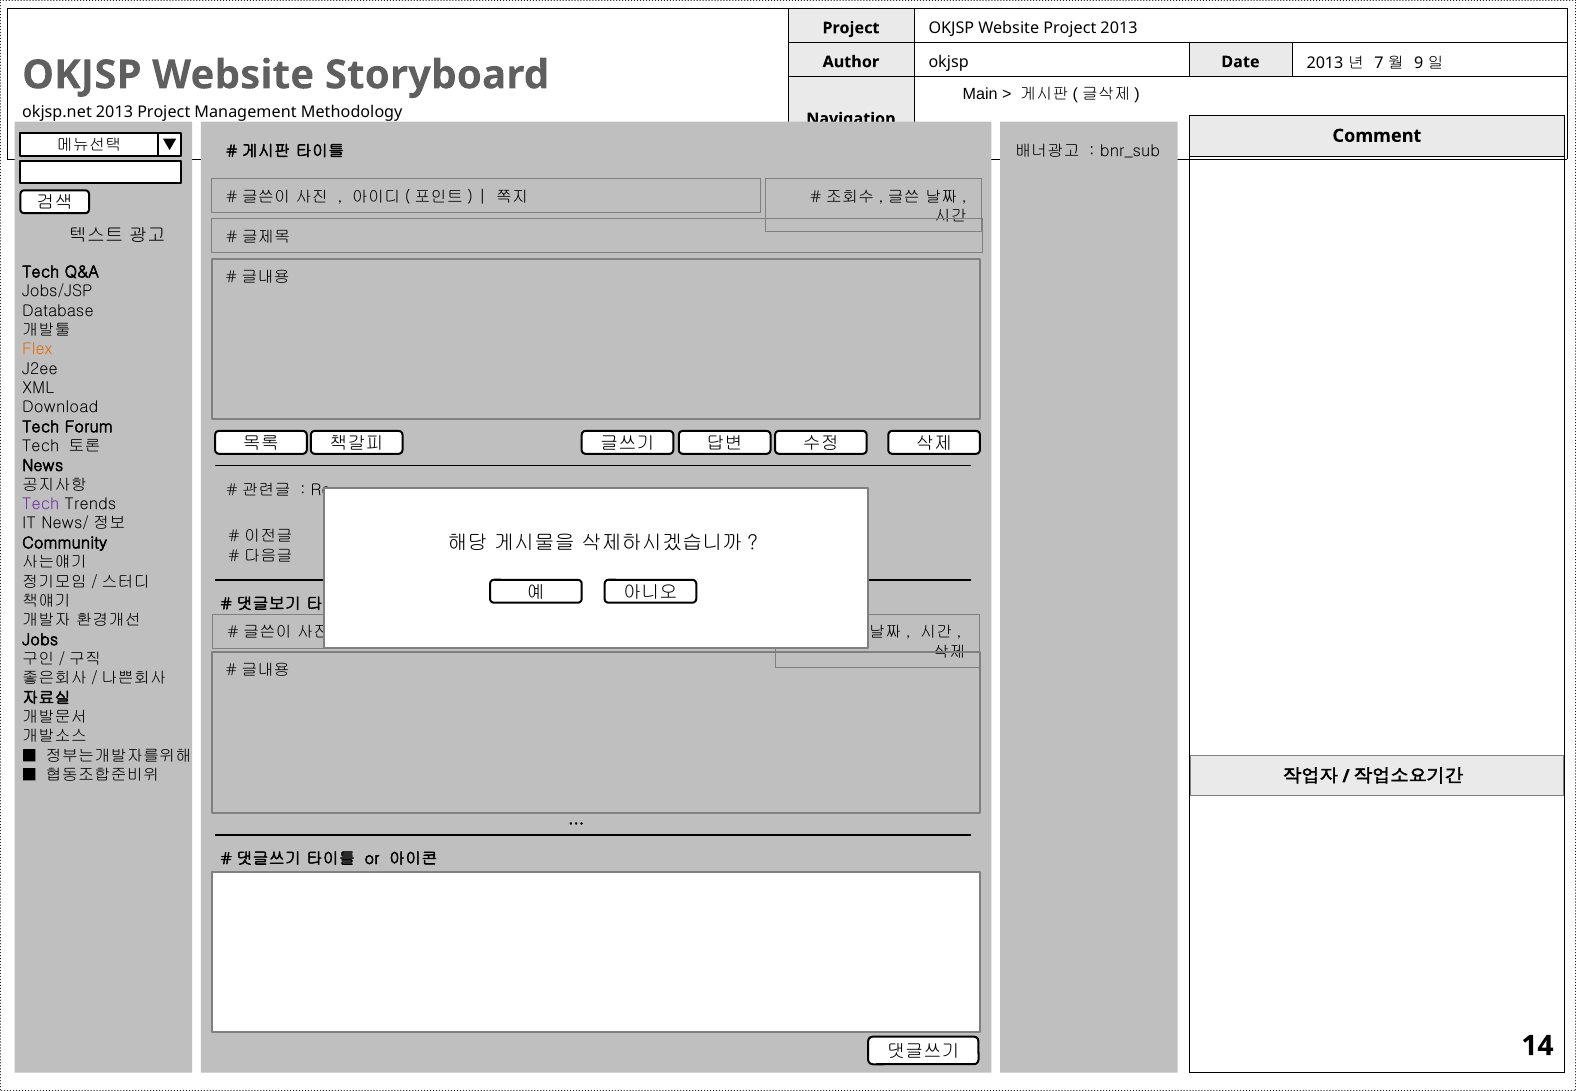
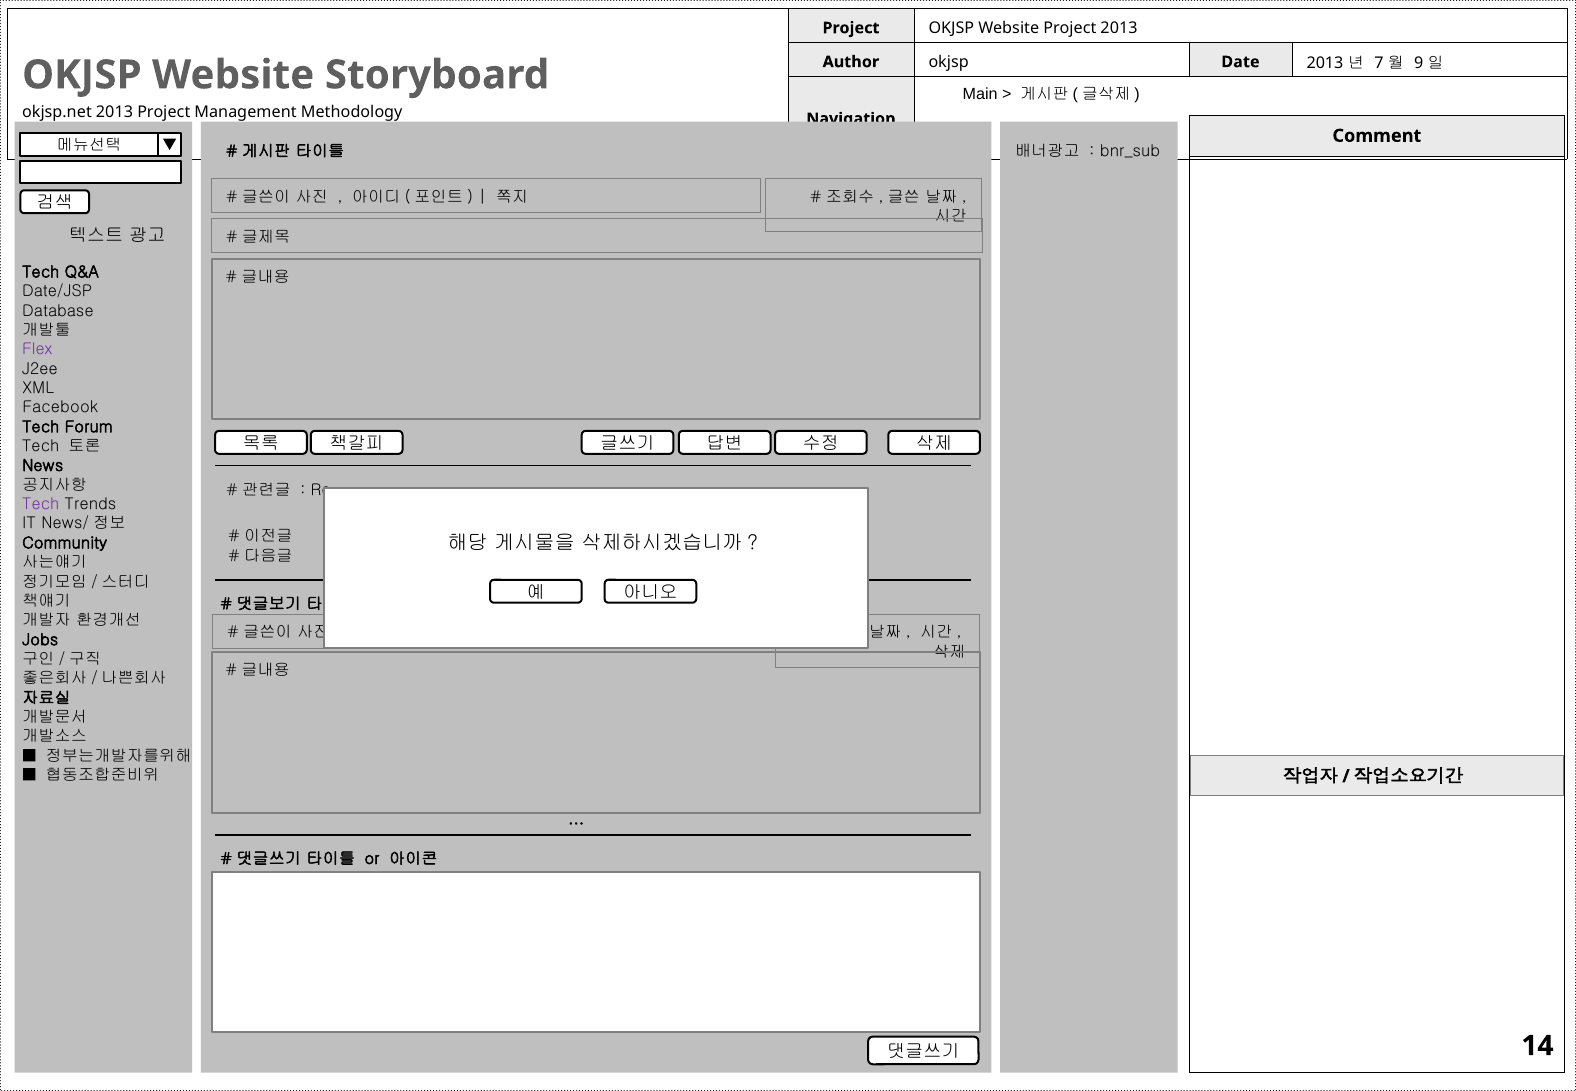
Jobs/JSP: Jobs/JSP -> Date/JSP
Flex colour: orange -> purple
Download at (60, 407): Download -> Facebook
